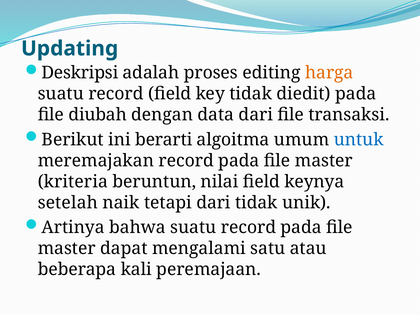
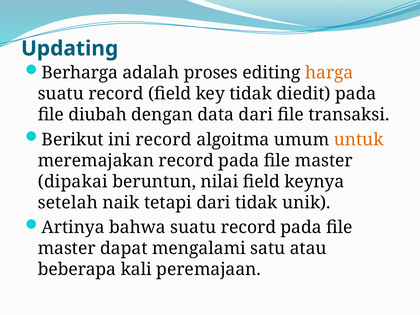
Deskripsi: Deskripsi -> Berharga
ini berarti: berarti -> record
untuk colour: blue -> orange
kriteria: kriteria -> dipakai
